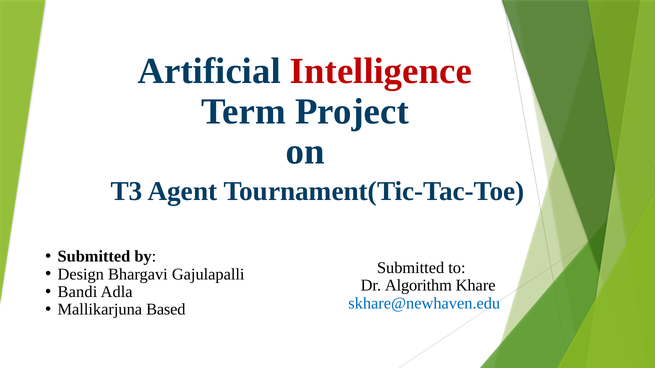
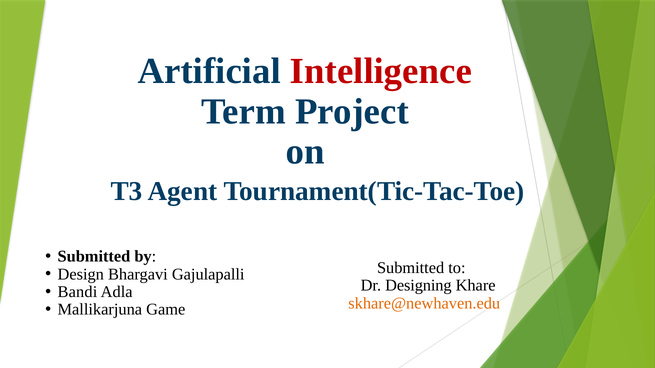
Algorithm: Algorithm -> Designing
skhare@newhaven.edu colour: blue -> orange
Based: Based -> Game
